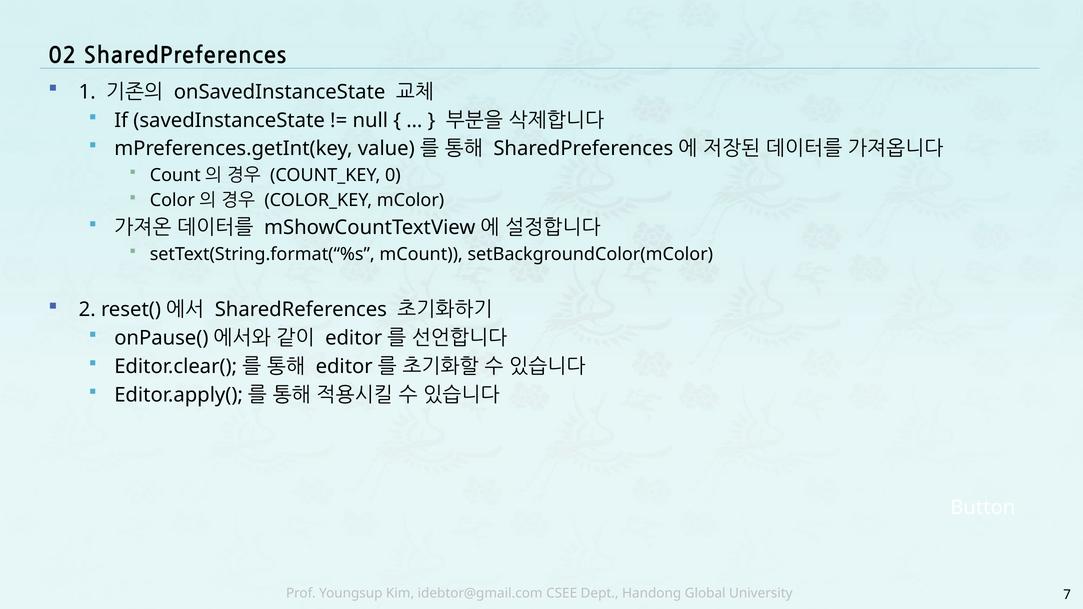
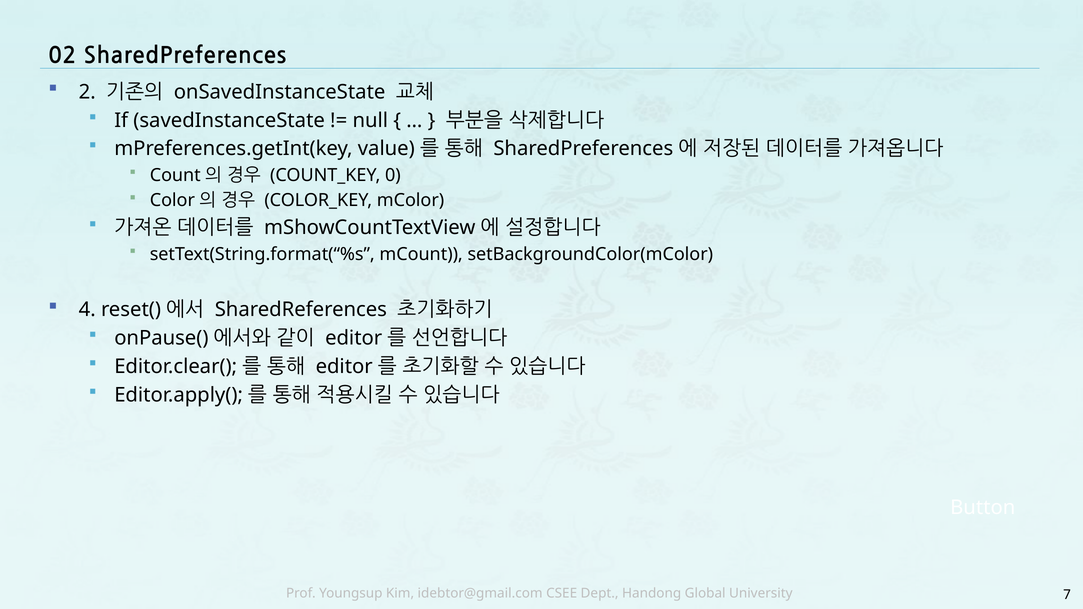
1: 1 -> 2
2: 2 -> 4
